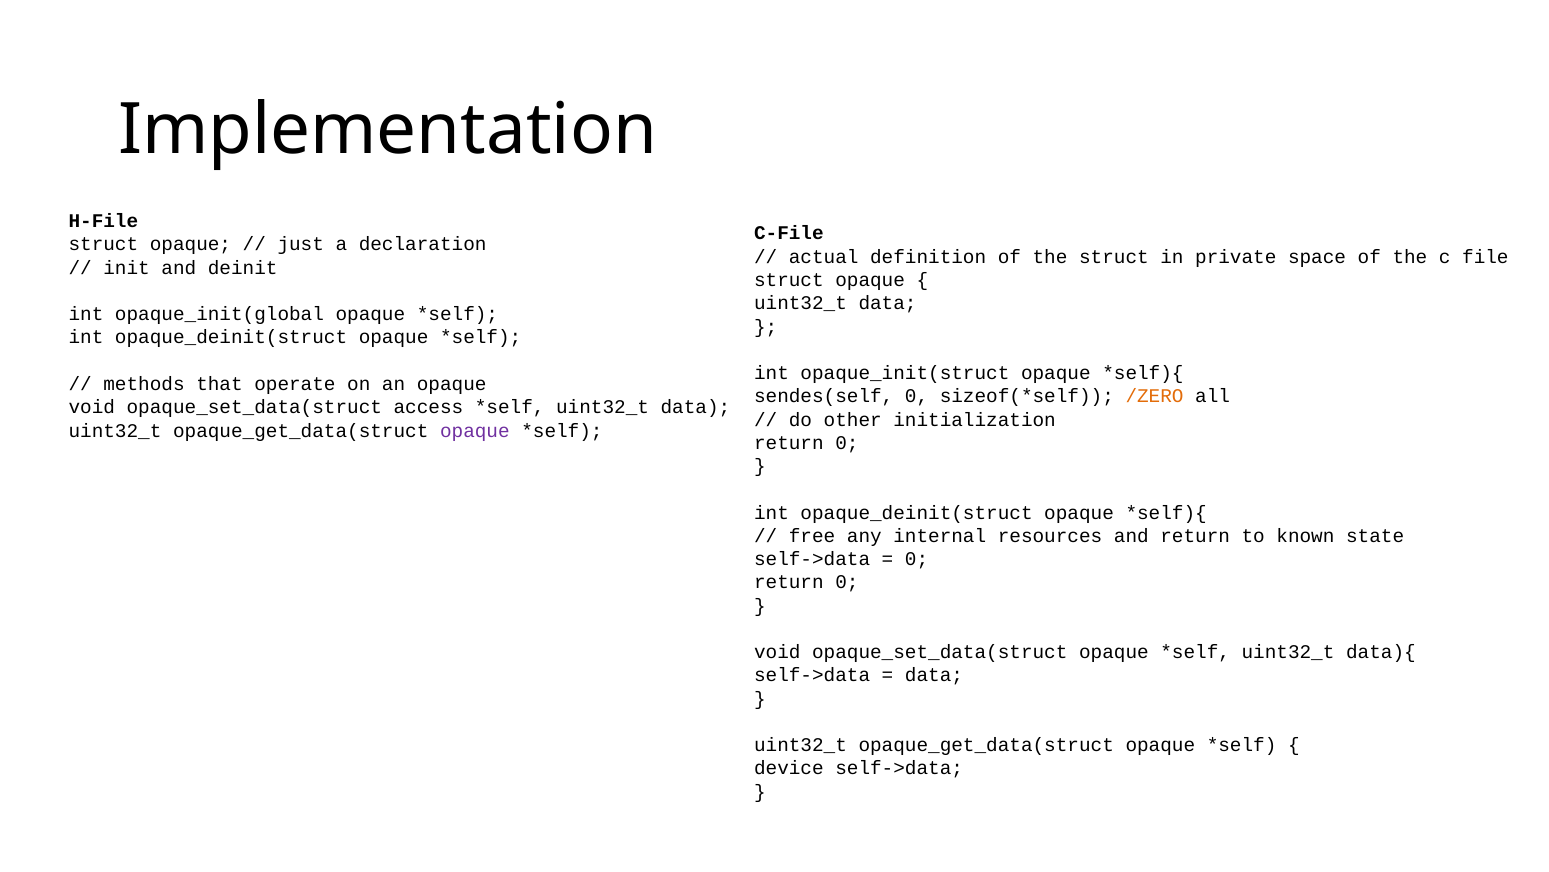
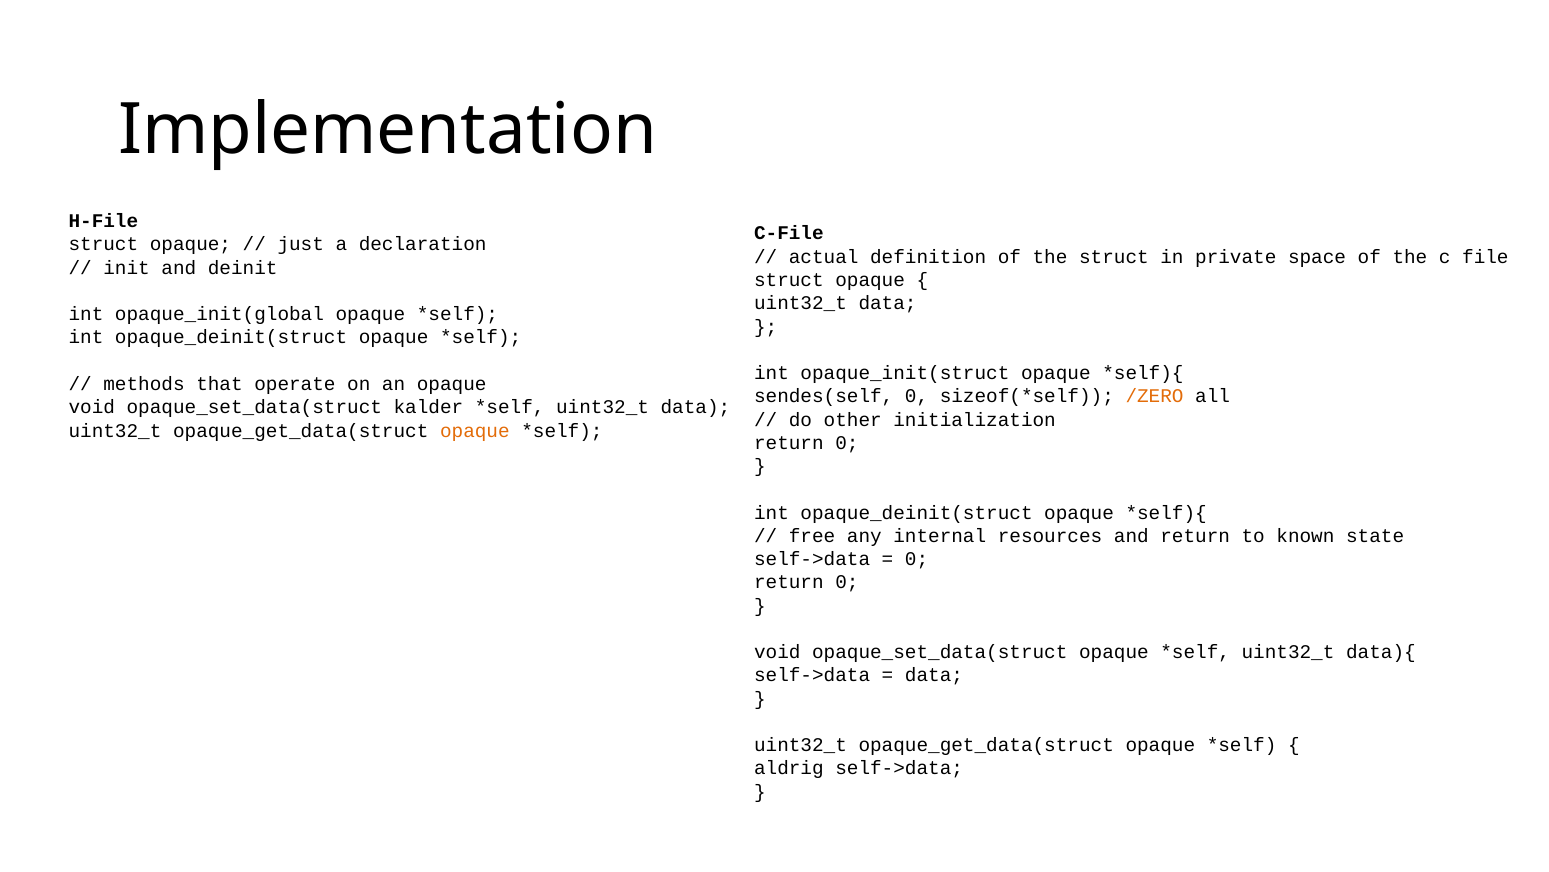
access: access -> kalder
opaque at (475, 430) colour: purple -> orange
device: device -> aldrig
